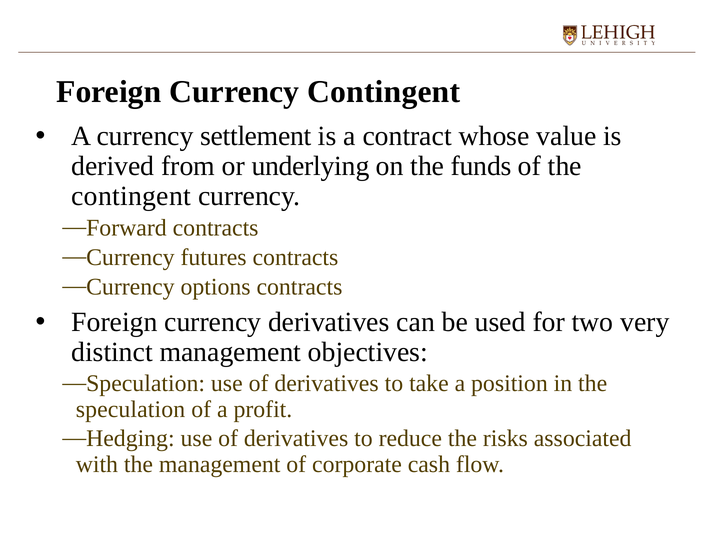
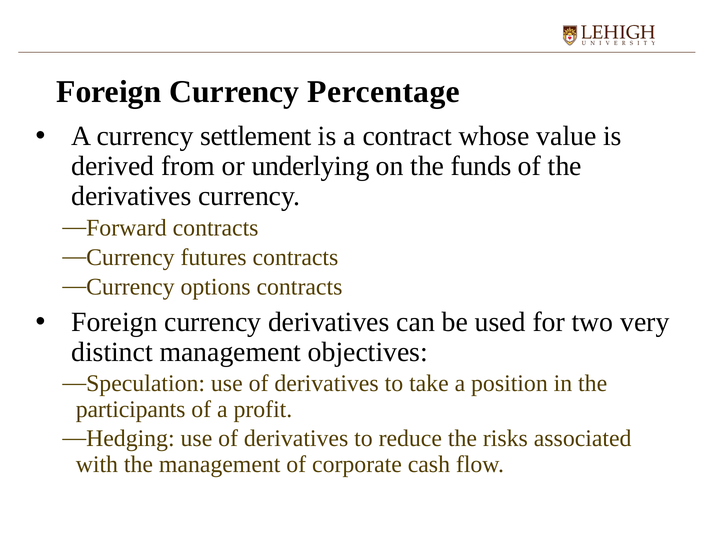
Currency Contingent: Contingent -> Percentage
contingent at (131, 196): contingent -> derivatives
speculation: speculation -> participants
